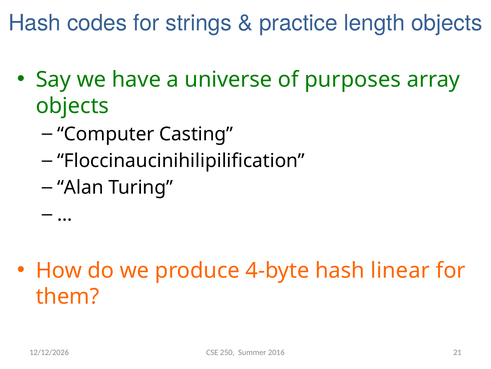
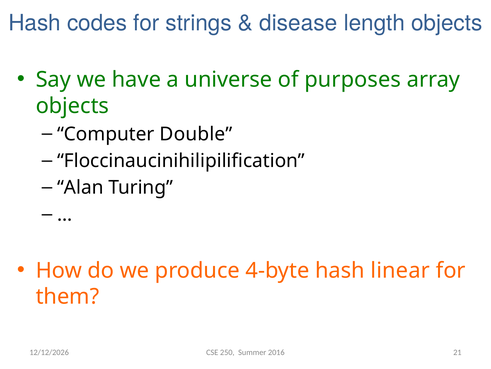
practice: practice -> disease
Casting: Casting -> Double
